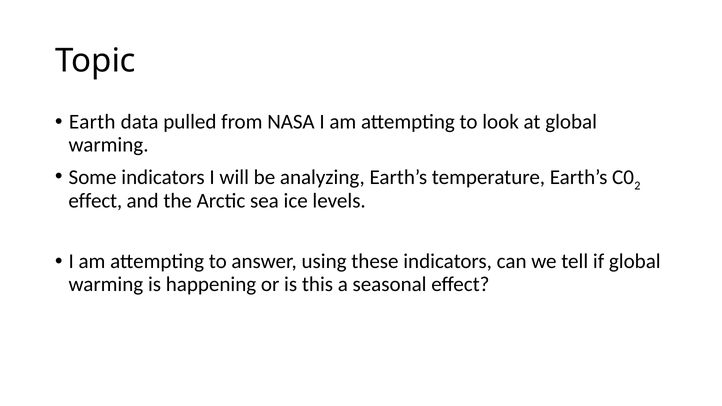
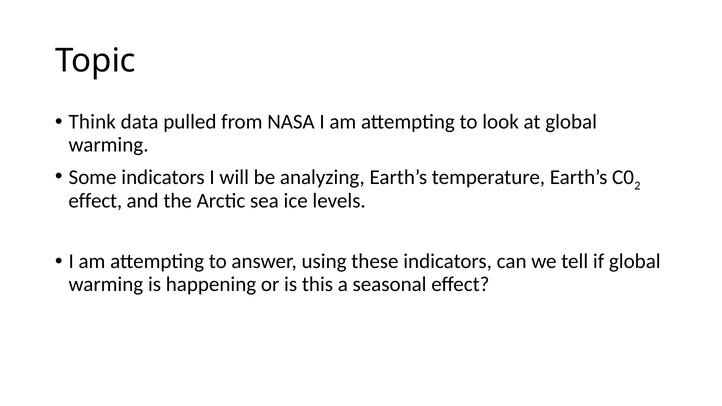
Earth: Earth -> Think
